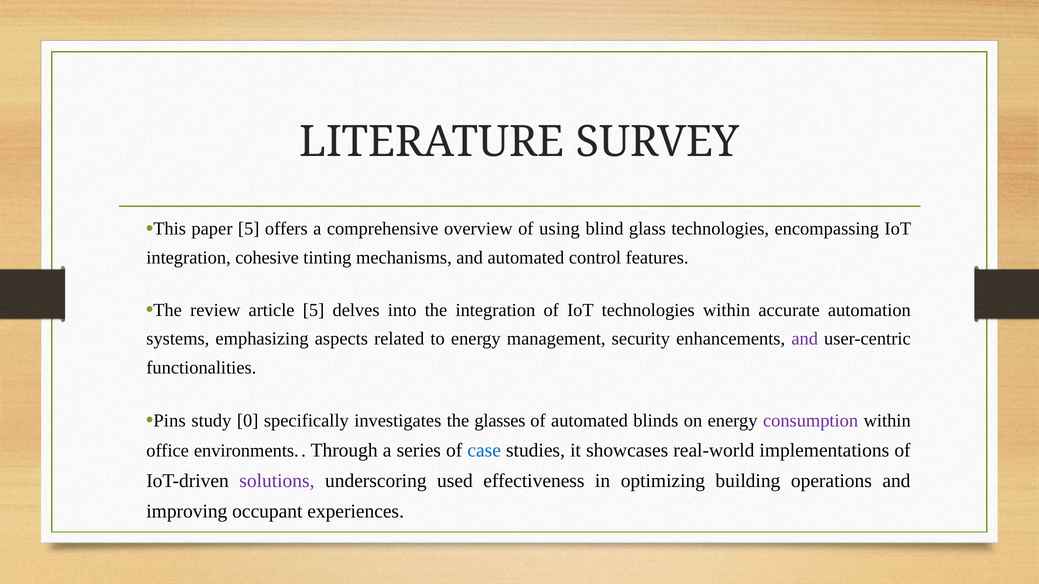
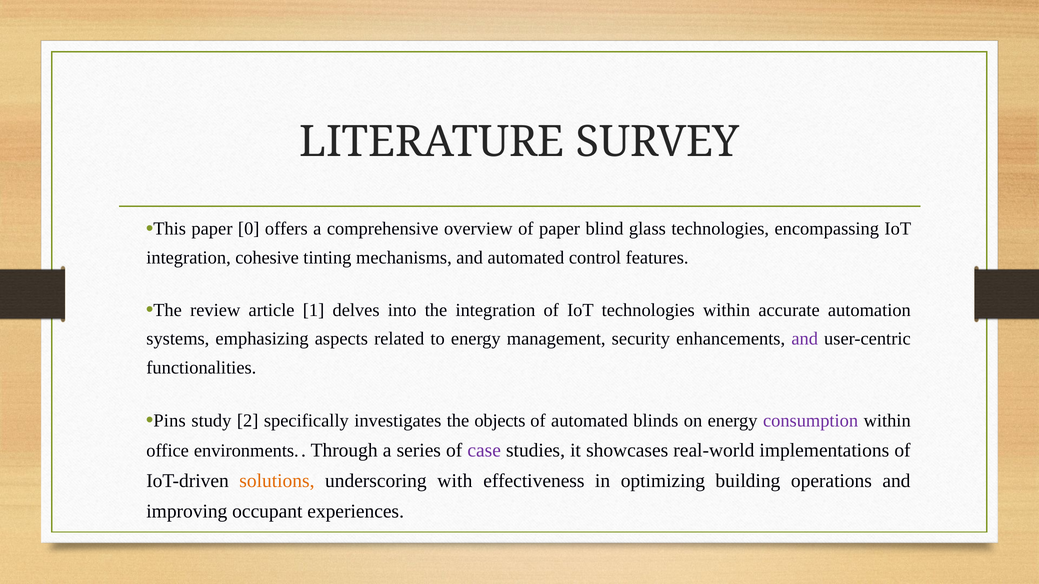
paper 5: 5 -> 0
of using: using -> paper
article 5: 5 -> 1
0: 0 -> 2
glasses: glasses -> objects
case colour: blue -> purple
solutions colour: purple -> orange
used: used -> with
